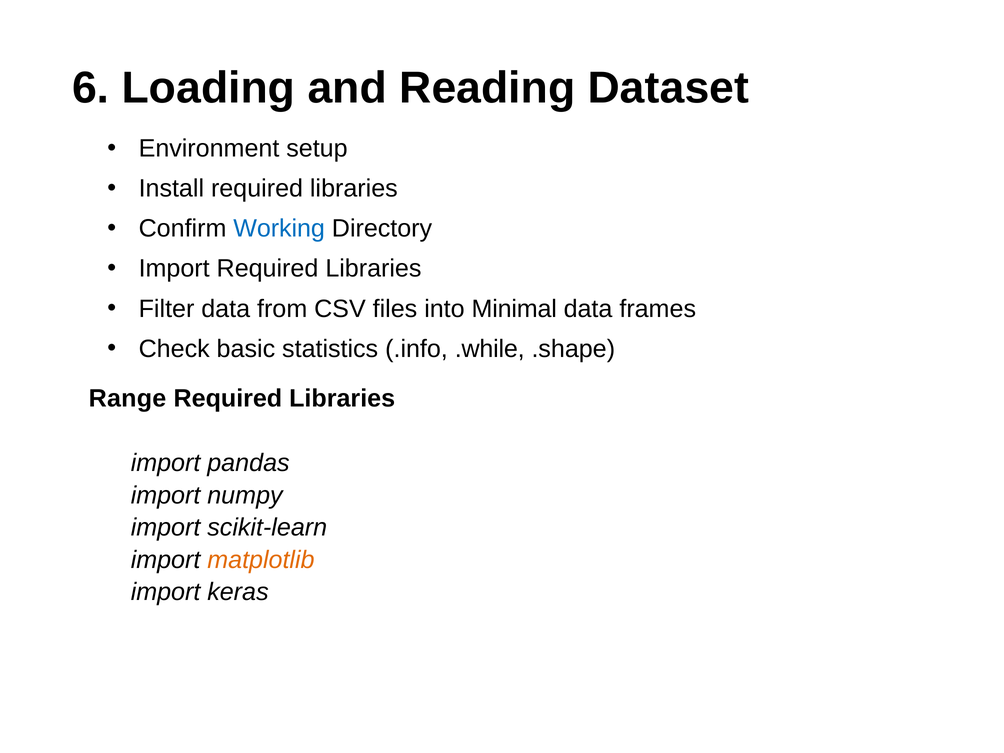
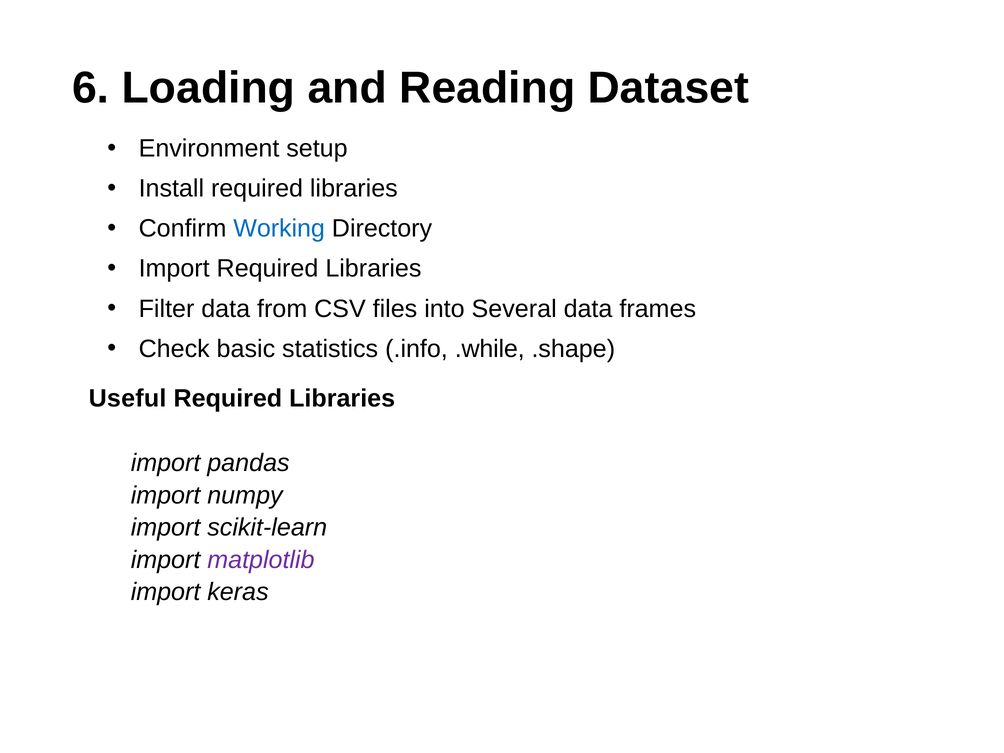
Minimal: Minimal -> Several
Range: Range -> Useful
matplotlib colour: orange -> purple
